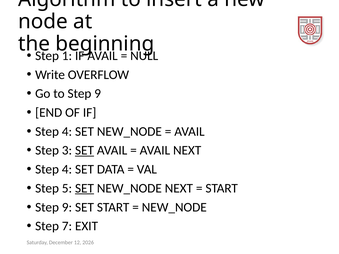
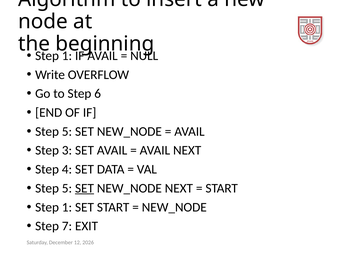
to Step 9: 9 -> 6
4 at (67, 132): 4 -> 5
SET at (84, 151) underline: present -> none
9 at (67, 207): 9 -> 1
